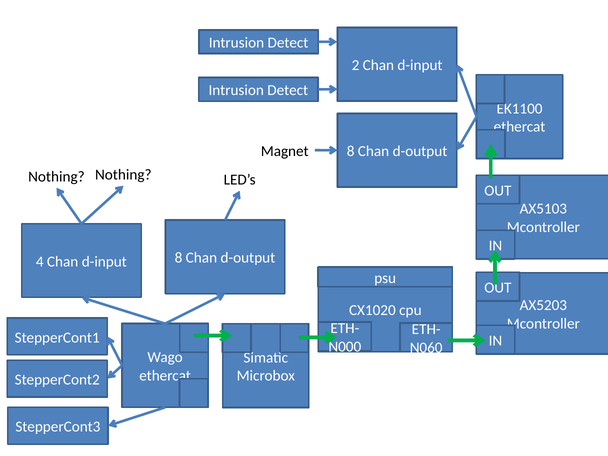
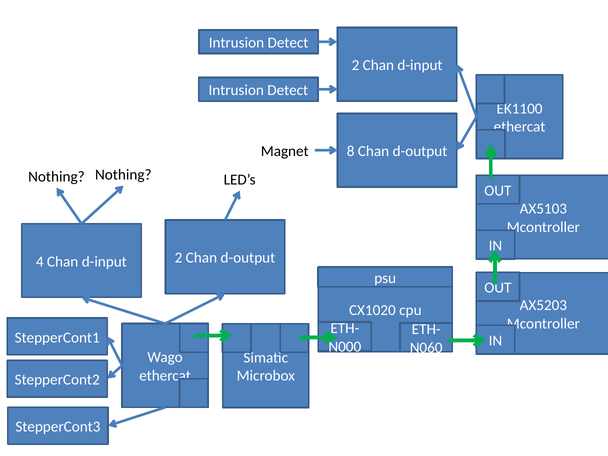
4 Chan d-input 8: 8 -> 2
